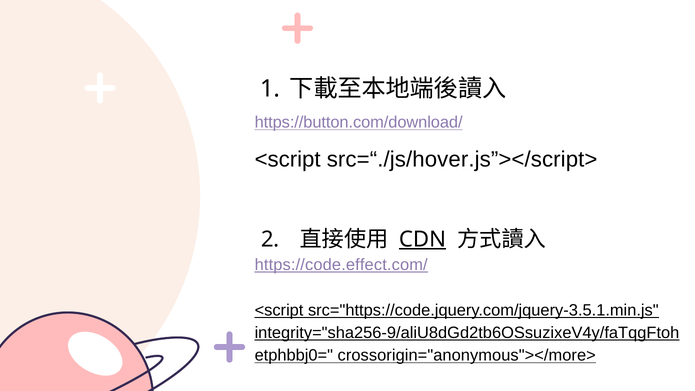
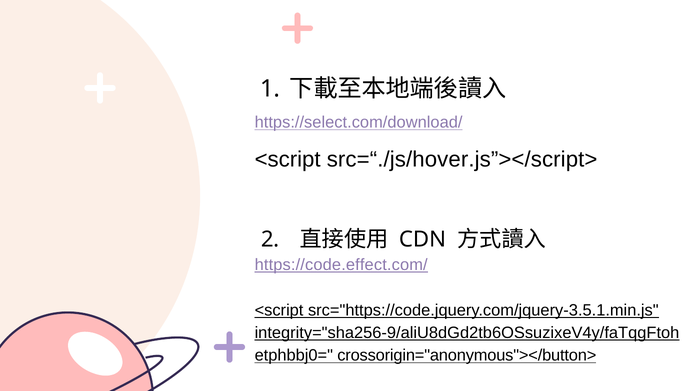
https://button.com/download/: https://button.com/download/ -> https://select.com/download/
CDN underline: present -> none
crossorigin="anonymous"></more>: crossorigin="anonymous"></more> -> crossorigin="anonymous"></button>
